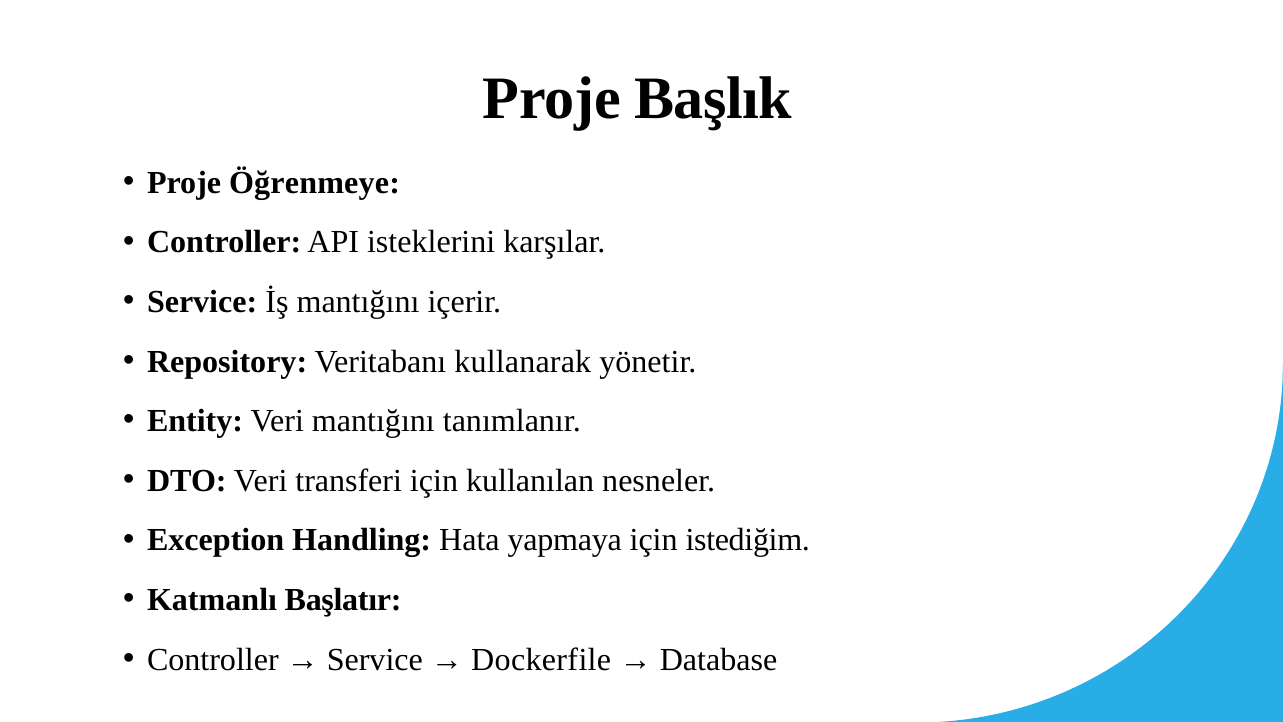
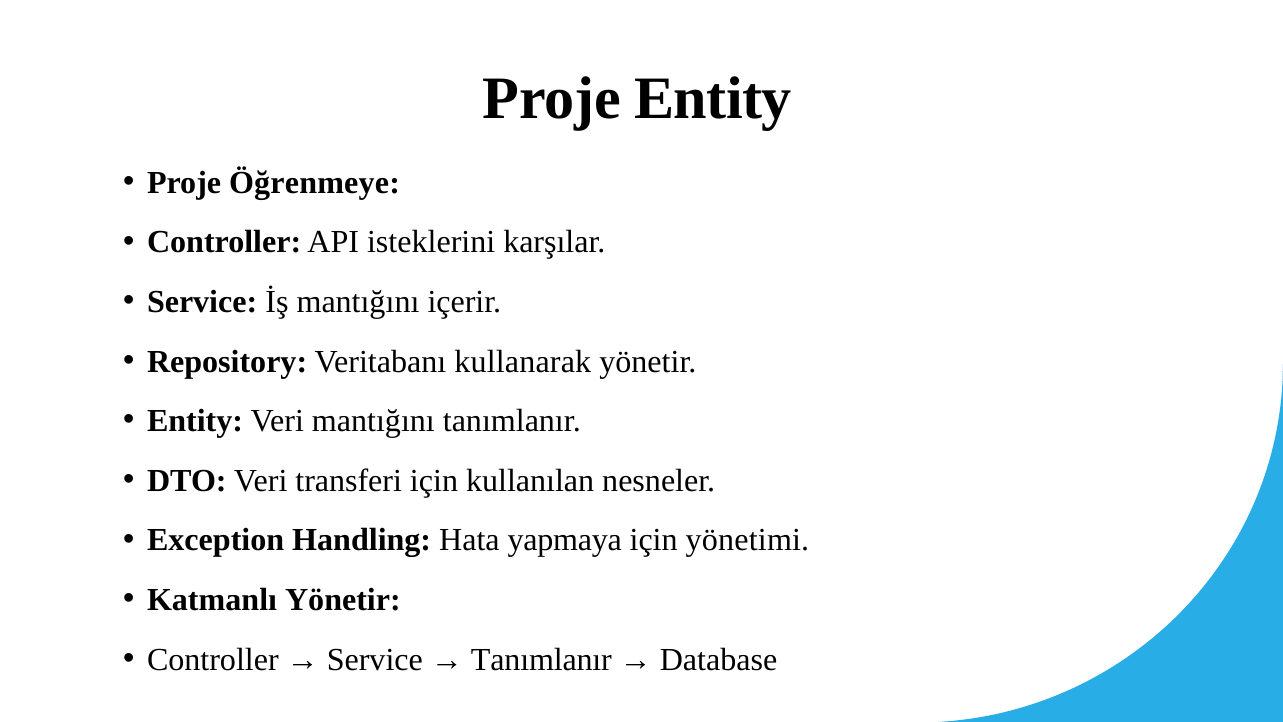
Proje Başlık: Başlık -> Entity
istediğim: istediğim -> yönetimi
Katmanlı Başlatır: Başlatır -> Yönetir
Dockerfile at (541, 659): Dockerfile -> Tanımlanır
